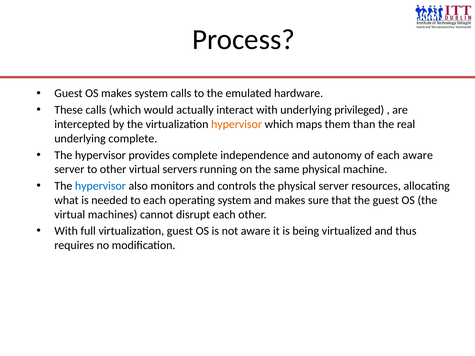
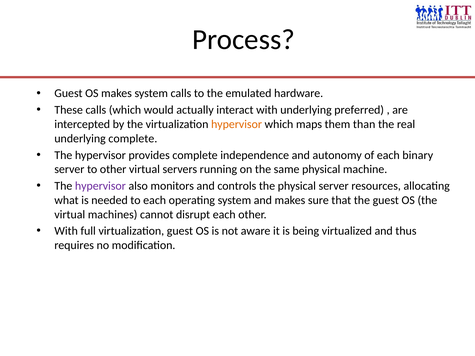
privileged: privileged -> preferred
each aware: aware -> binary
hypervisor at (100, 186) colour: blue -> purple
